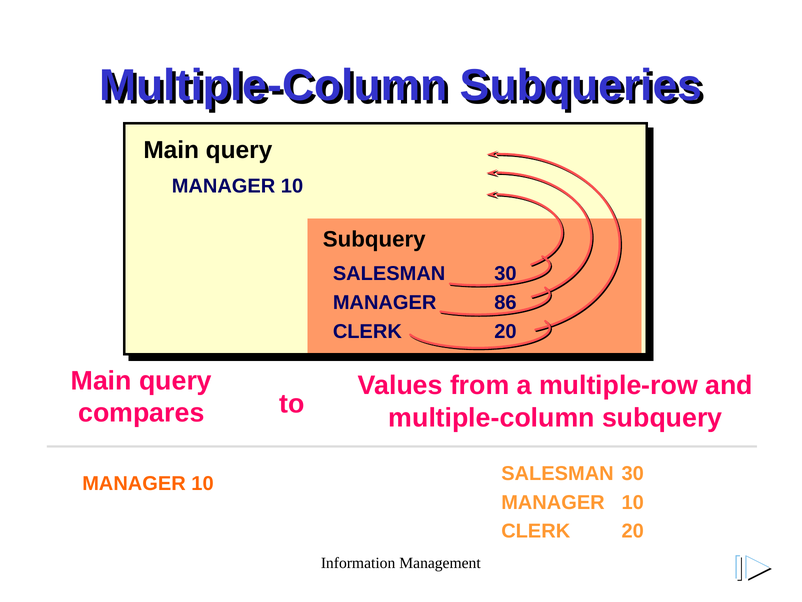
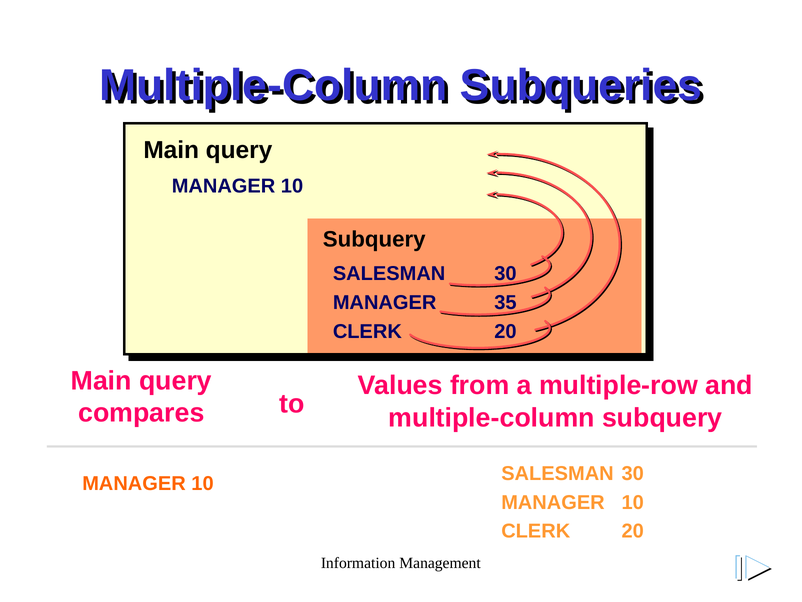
86: 86 -> 35
